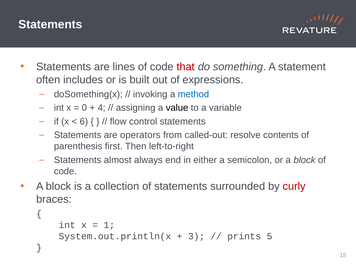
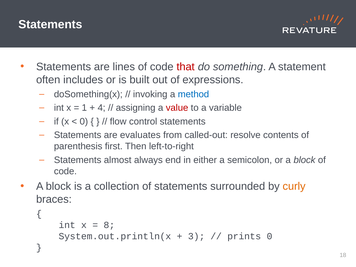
0: 0 -> 1
value colour: black -> red
6 at (84, 121): 6 -> 0
operators: operators -> evaluates
curly colour: red -> orange
1: 1 -> 8
prints 5: 5 -> 0
